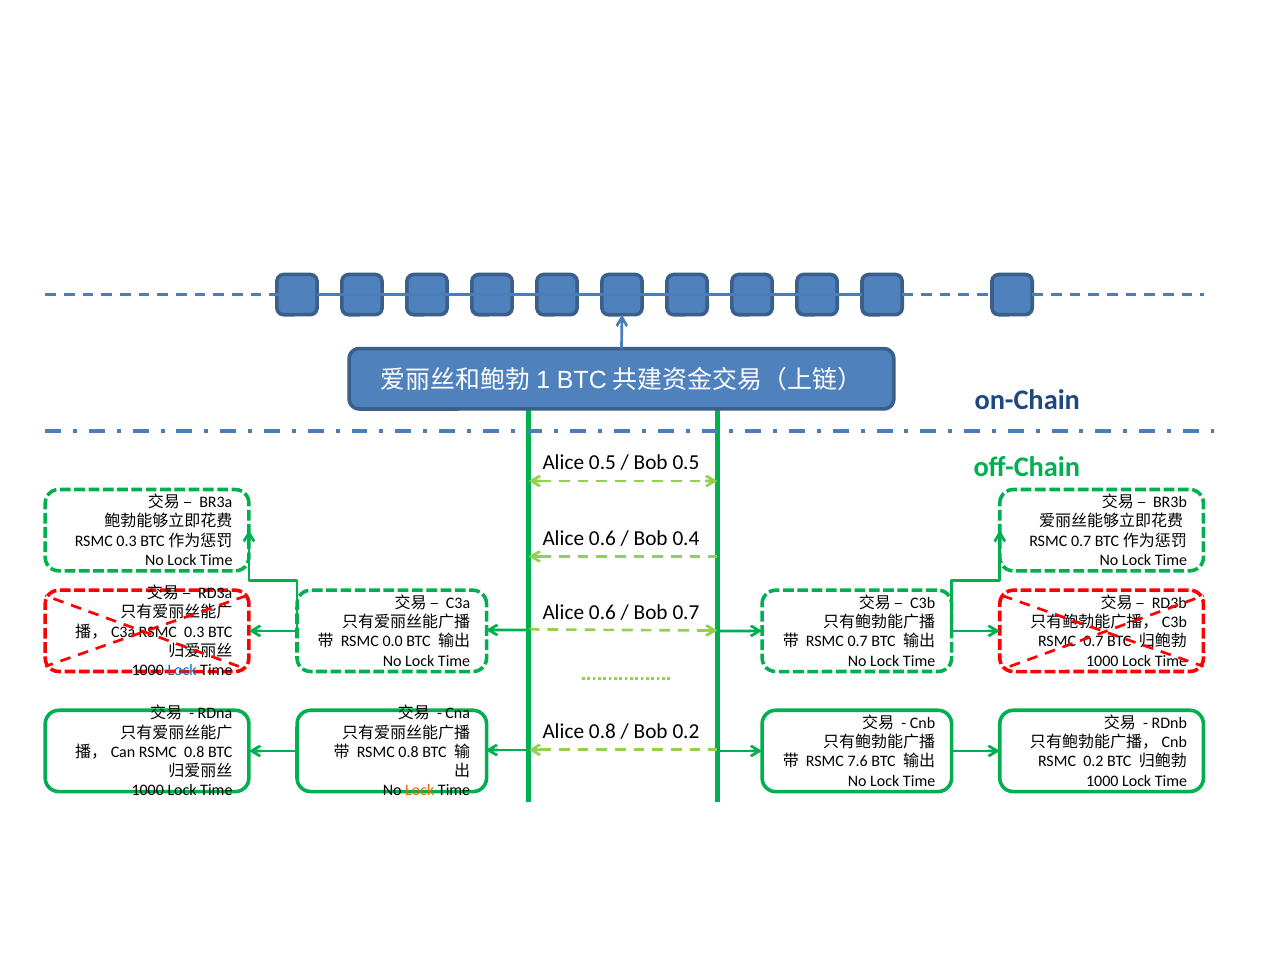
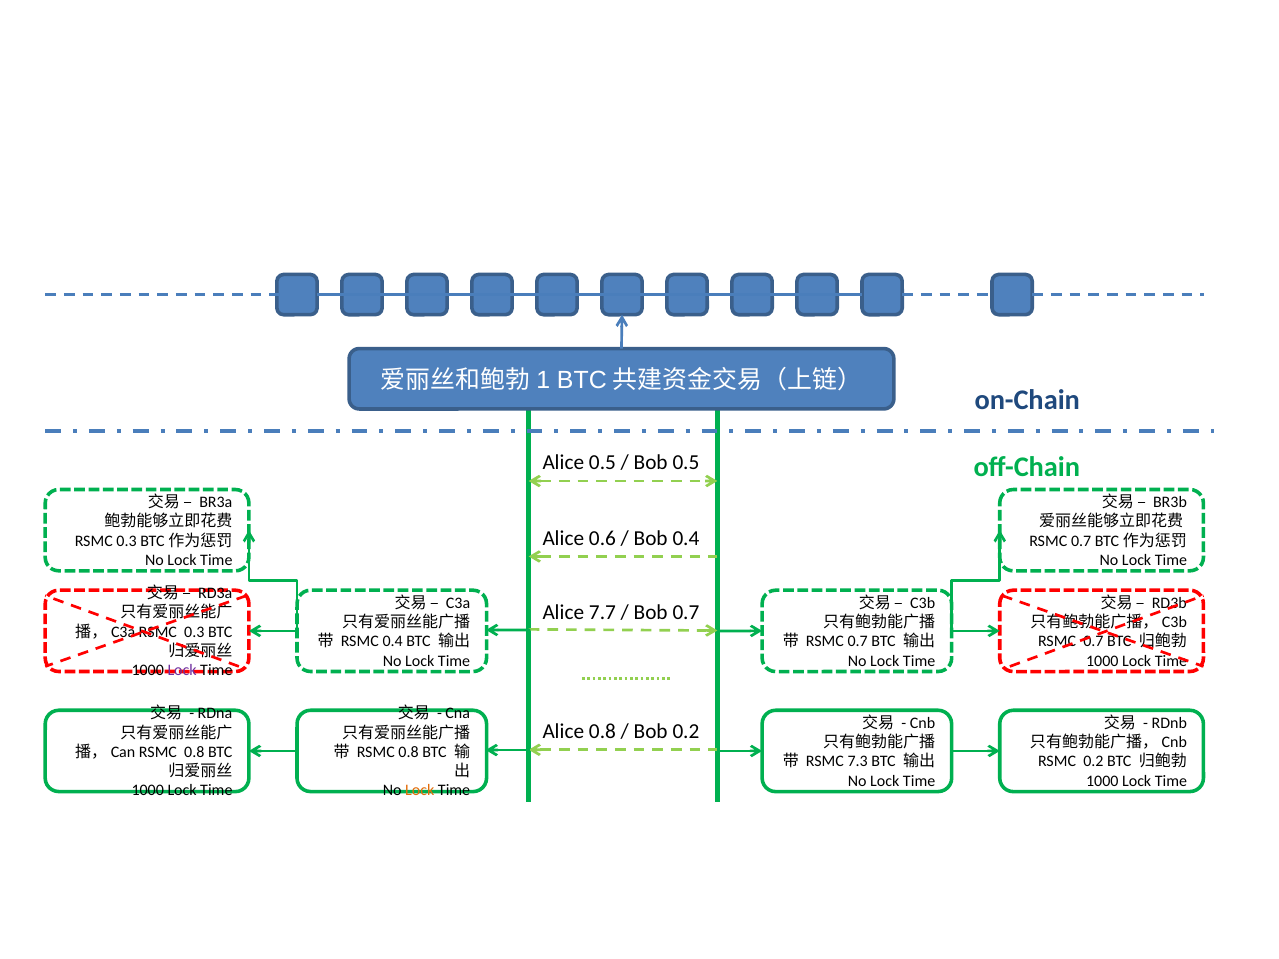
0.6 at (602, 612): 0.6 -> 7.7
RSMC 0.0: 0.0 -> 0.4
Lock at (182, 671) colour: blue -> purple
7.6: 7.6 -> 7.3
